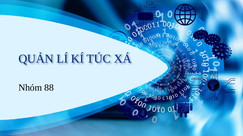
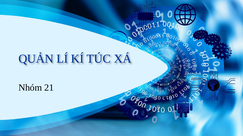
88: 88 -> 21
